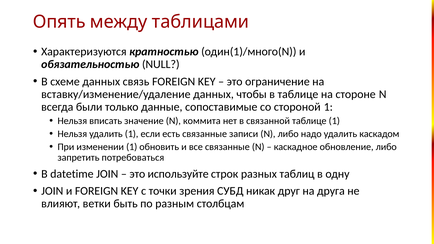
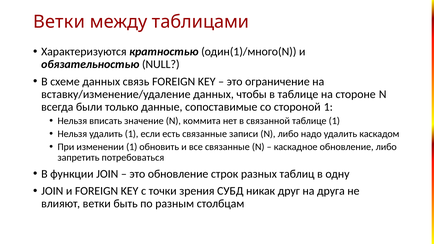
Опять at (59, 22): Опять -> Ветки
datetime: datetime -> функции
это используйте: используйте -> обновление
